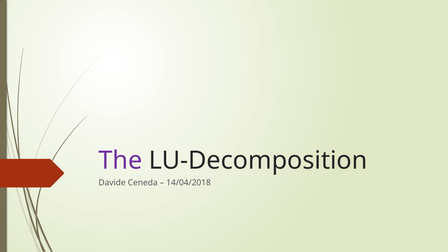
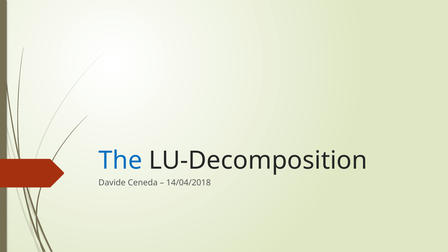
The colour: purple -> blue
